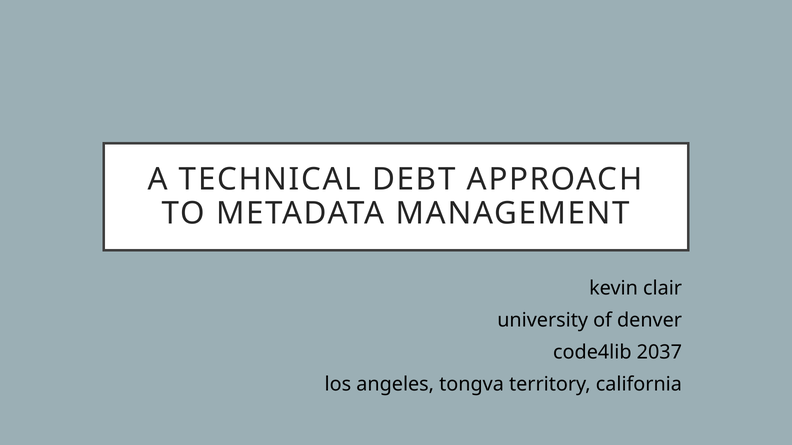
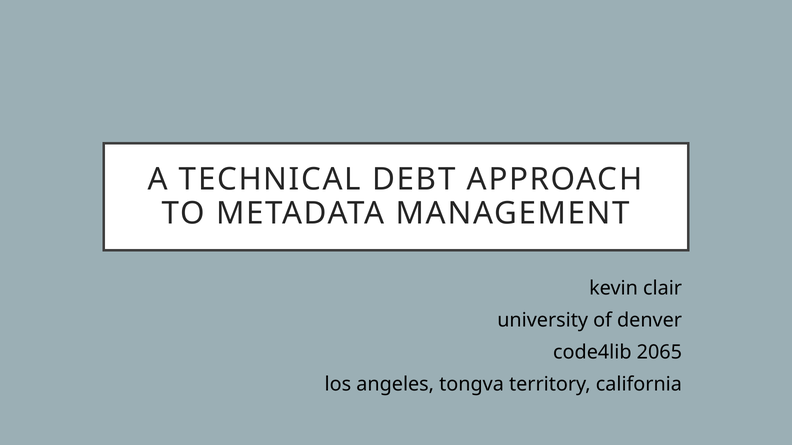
2037: 2037 -> 2065
